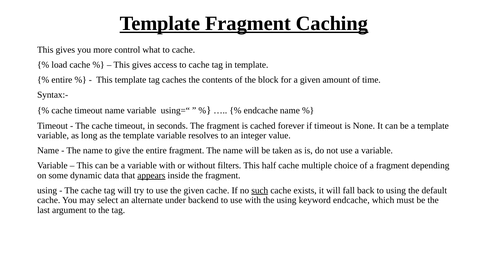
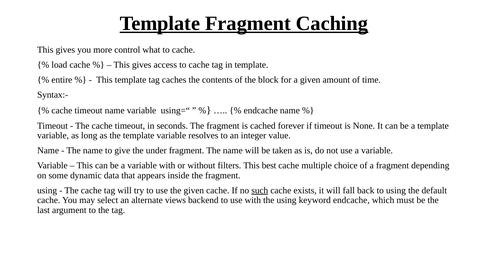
the entire: entire -> under
half: half -> best
appears underline: present -> none
under: under -> views
